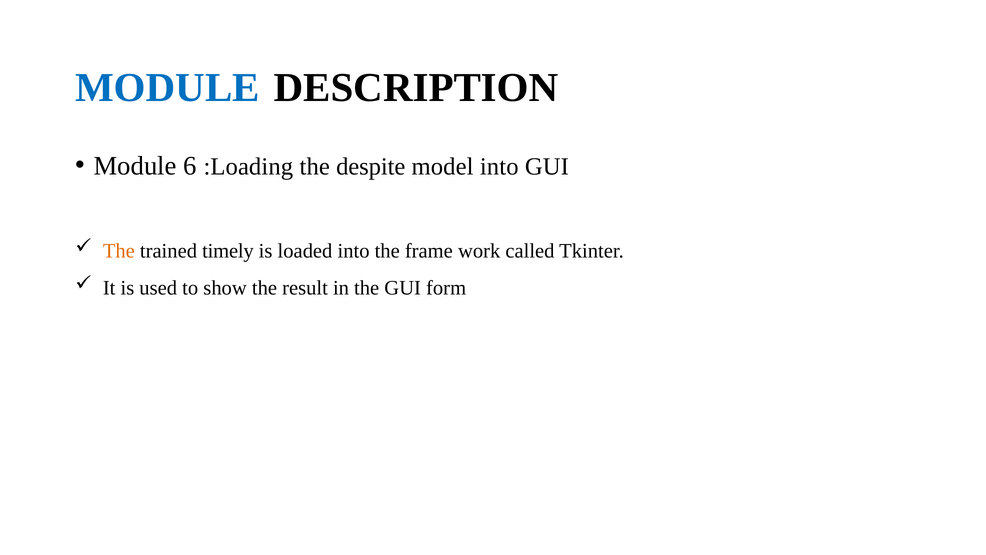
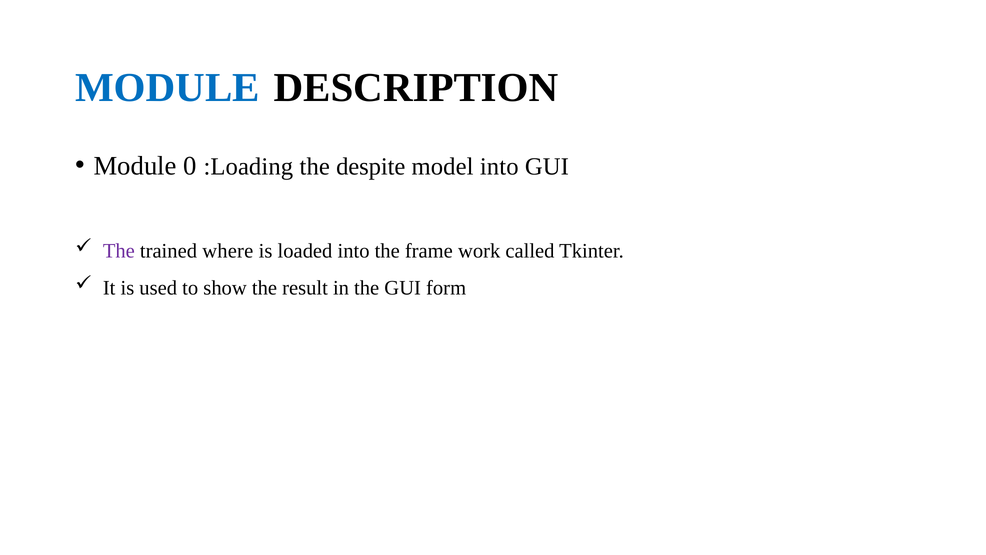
6: 6 -> 0
The at (119, 251) colour: orange -> purple
timely: timely -> where
